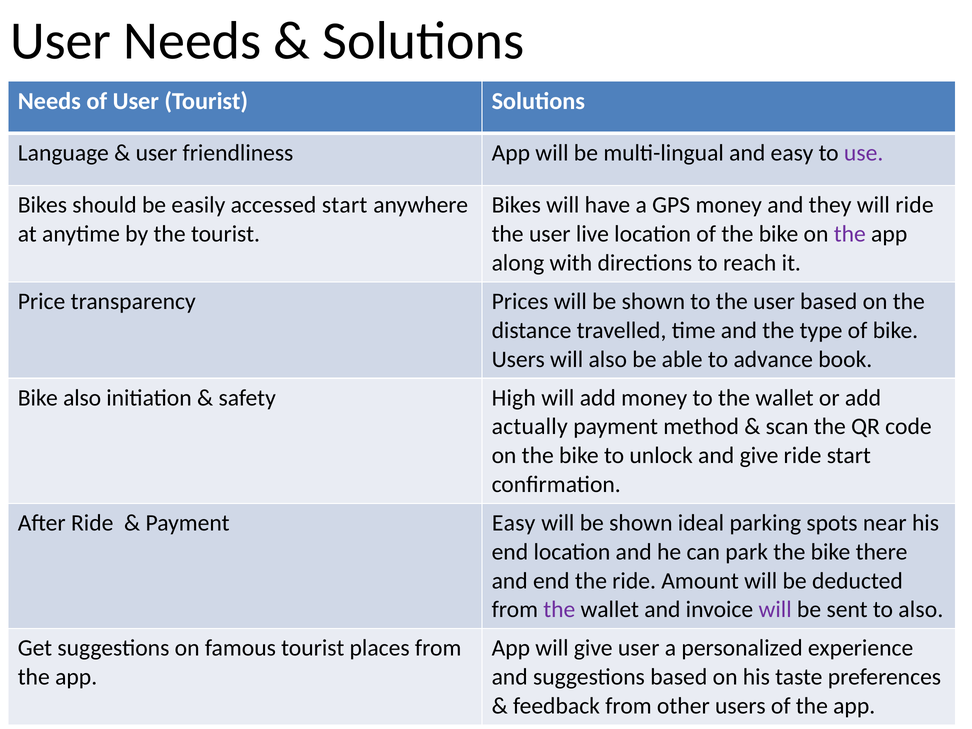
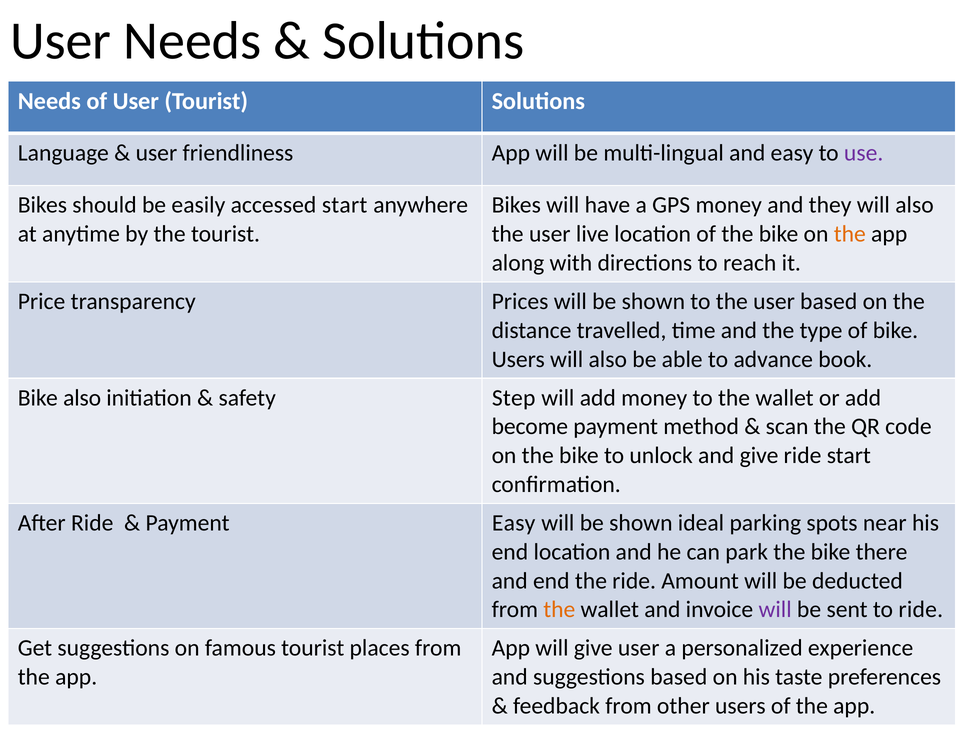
they will ride: ride -> also
the at (850, 234) colour: purple -> orange
High: High -> Step
actually: actually -> become
the at (559, 610) colour: purple -> orange
to also: also -> ride
